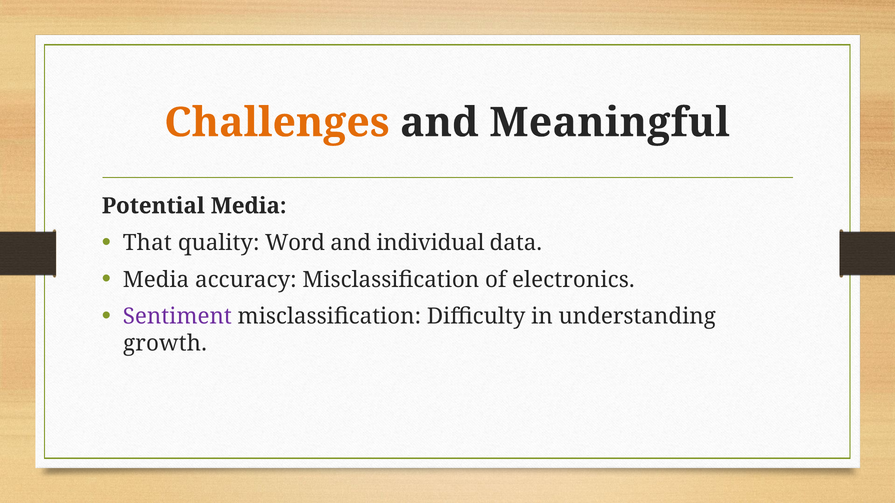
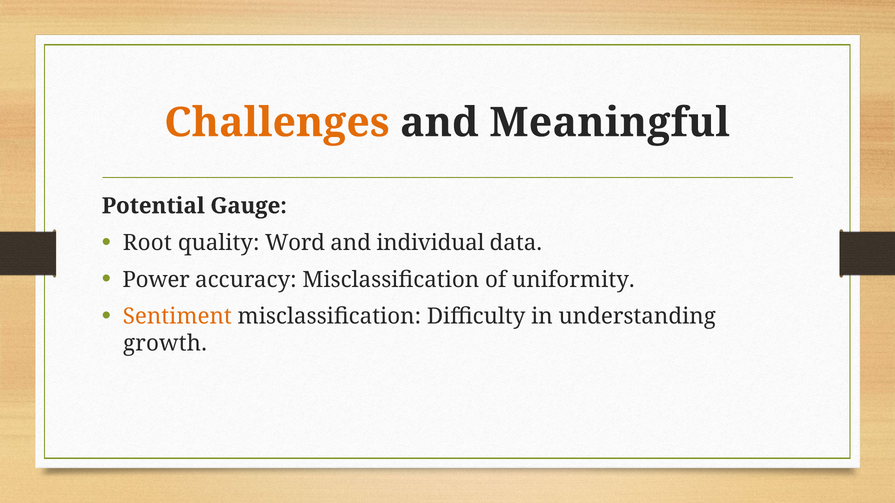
Potential Media: Media -> Gauge
That: That -> Root
Media at (156, 280): Media -> Power
electronics: electronics -> uniformity
Sentiment colour: purple -> orange
